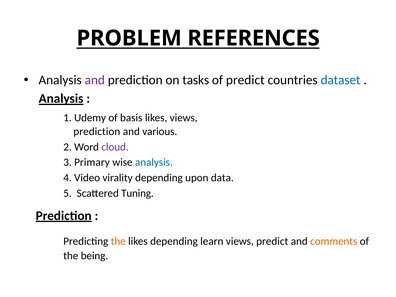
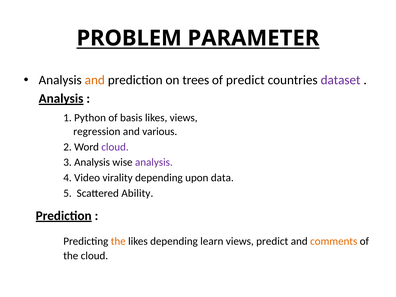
REFERENCES: REFERENCES -> PARAMETER
and at (95, 80) colour: purple -> orange
tasks: tasks -> trees
dataset colour: blue -> purple
Udemy: Udemy -> Python
prediction at (97, 131): prediction -> regression
3 Primary: Primary -> Analysis
analysis at (154, 162) colour: blue -> purple
Tuning: Tuning -> Ability
the being: being -> cloud
